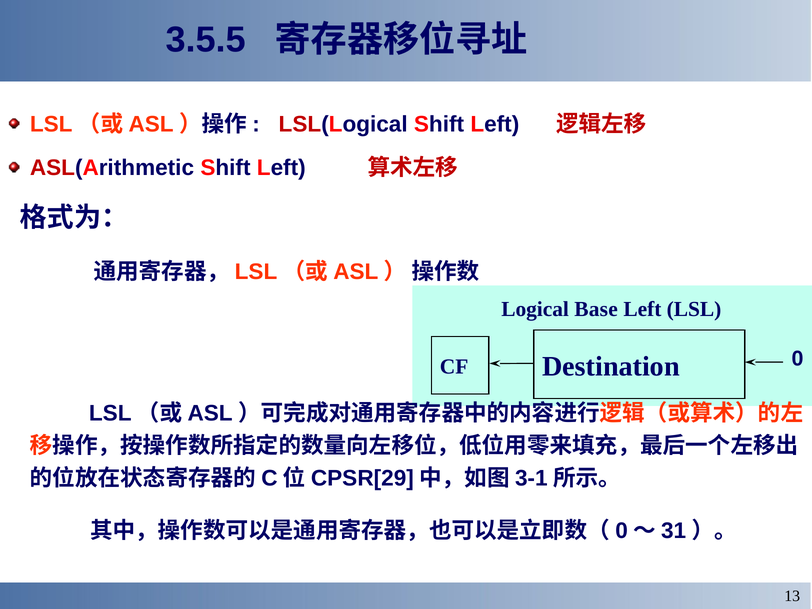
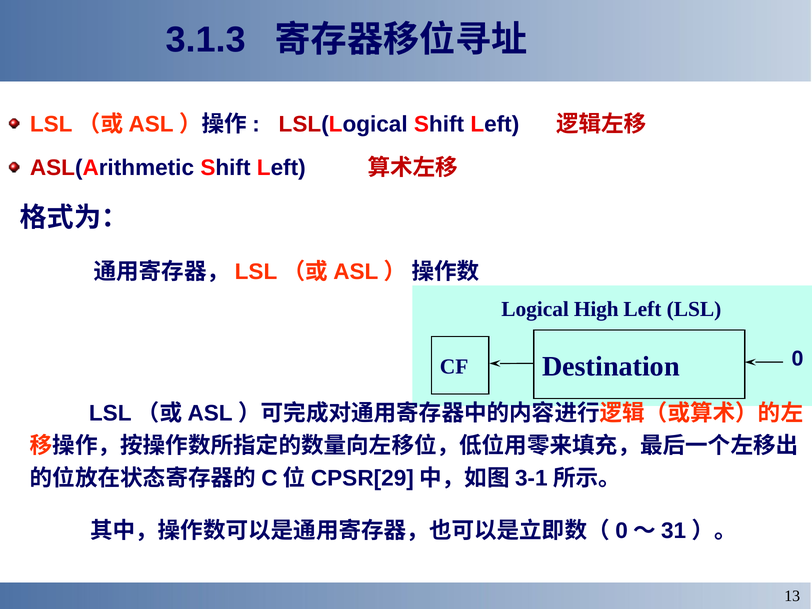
3.5.5: 3.5.5 -> 3.1.3
Base: Base -> High
